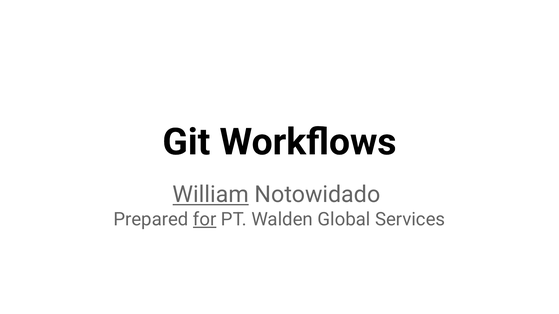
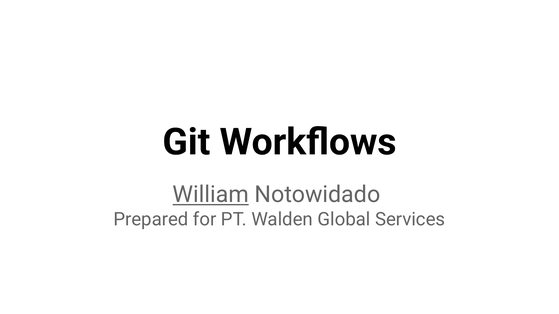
for underline: present -> none
